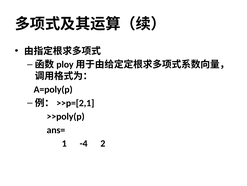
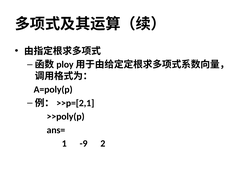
-4: -4 -> -9
